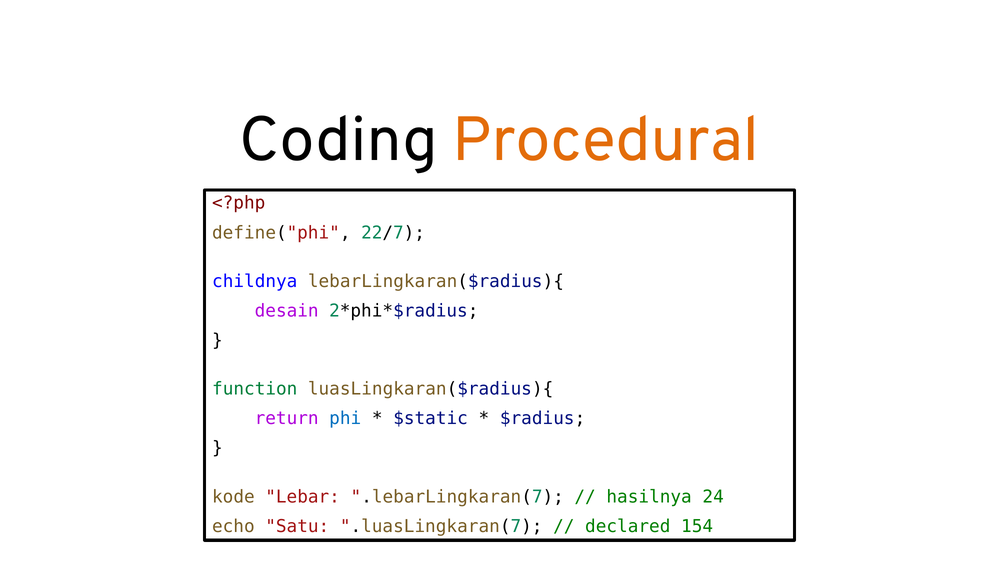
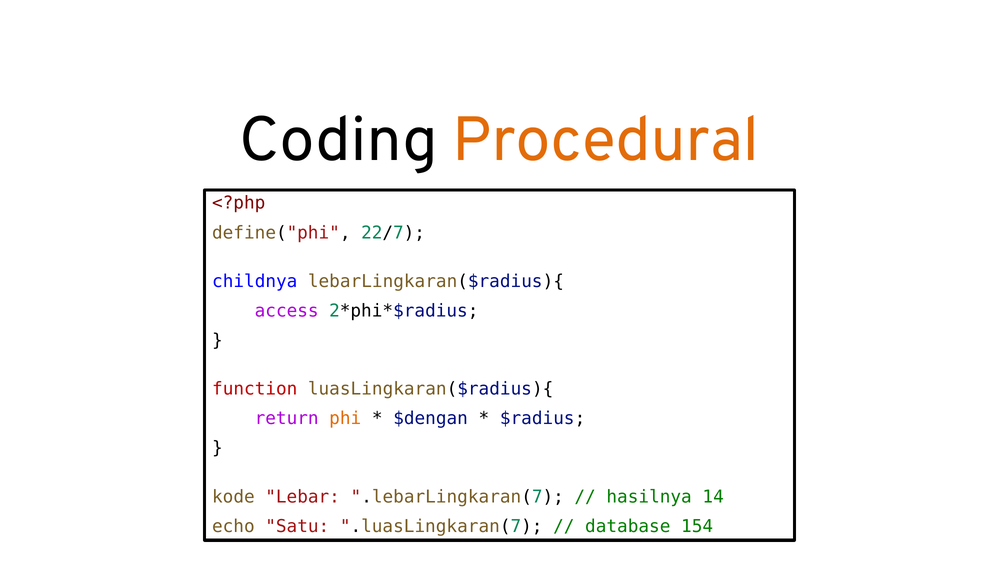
desain: desain -> access
function colour: green -> red
phi colour: blue -> orange
$static: $static -> $dengan
24: 24 -> 14
declared: declared -> database
